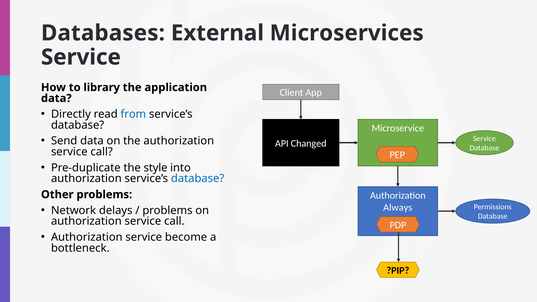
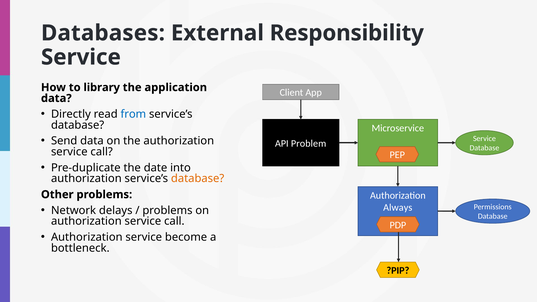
Microservices: Microservices -> Responsibility
Changed: Changed -> Problem
style: style -> date
database at (198, 179) colour: blue -> orange
